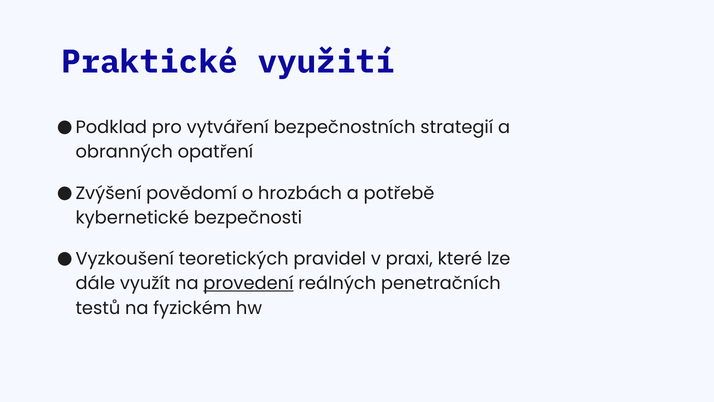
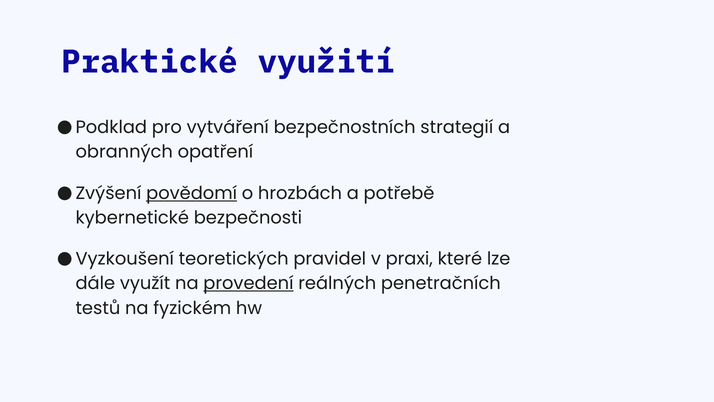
povědomí underline: none -> present
